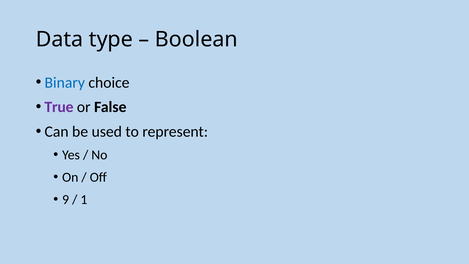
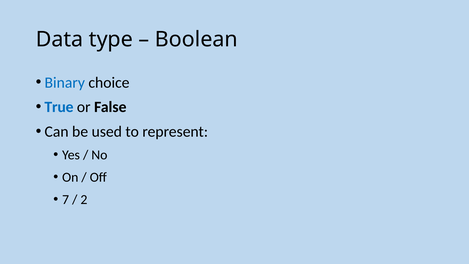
True colour: purple -> blue
9: 9 -> 7
1: 1 -> 2
